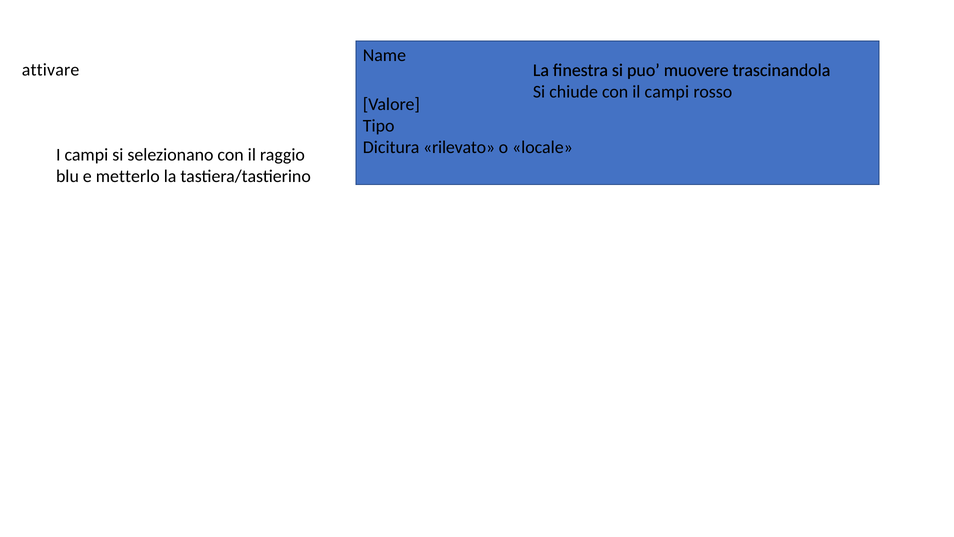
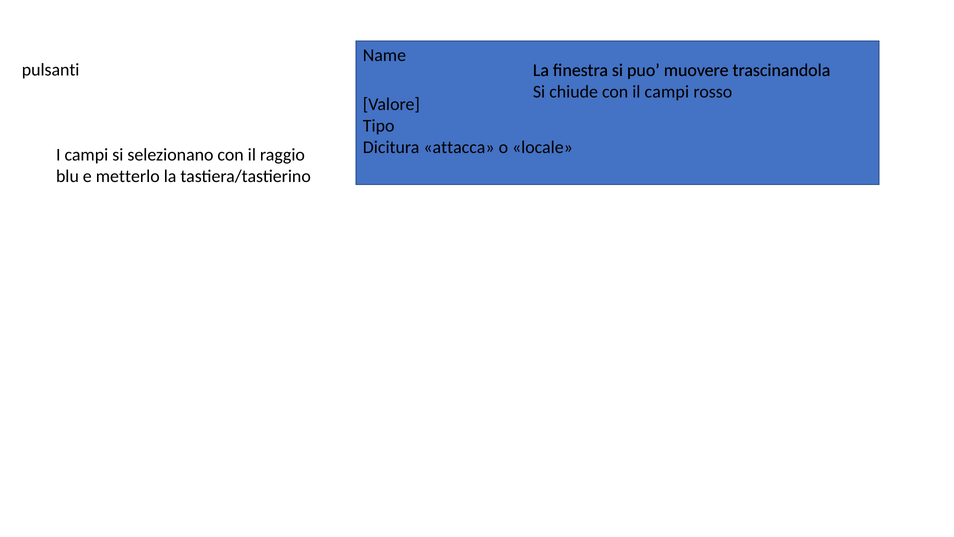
attivare: attivare -> pulsanti
rilevato: rilevato -> attacca
